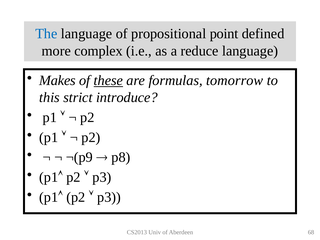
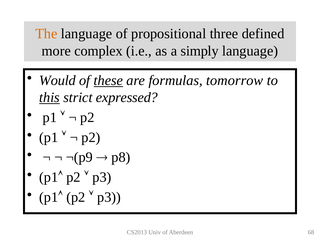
The colour: blue -> orange
point: point -> three
reduce: reduce -> simply
Makes: Makes -> Would
this underline: none -> present
introduce: introduce -> expressed
